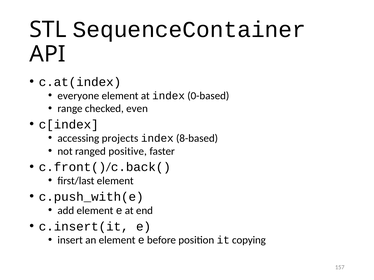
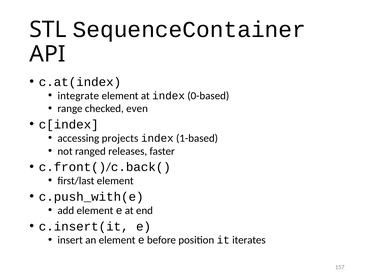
everyone: everyone -> integrate
8-based: 8-based -> 1-based
positive: positive -> releases
copying: copying -> iterates
